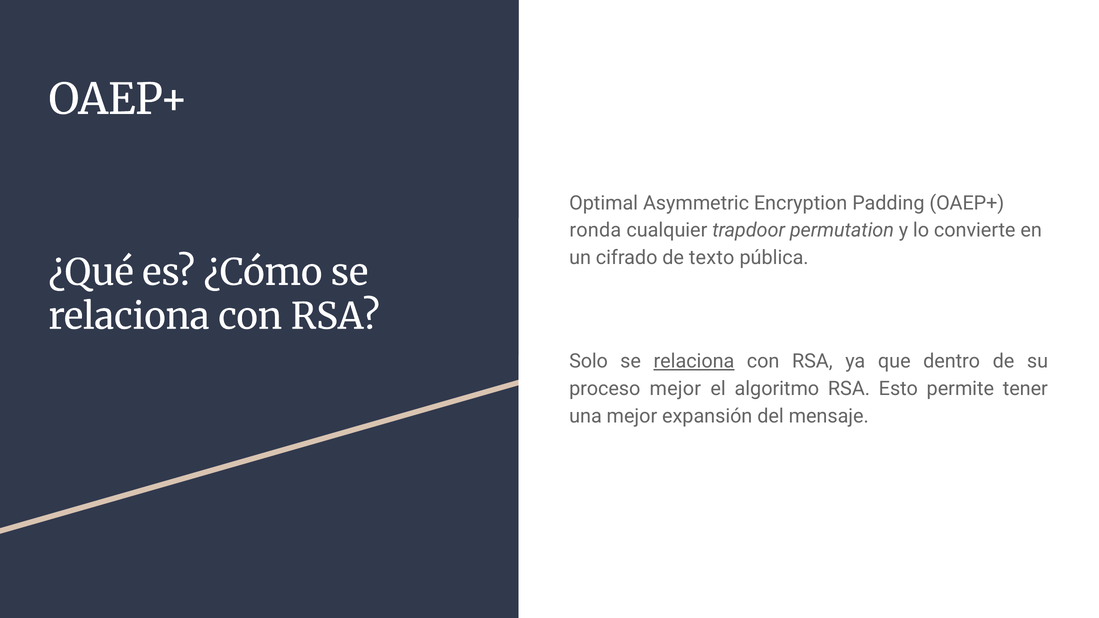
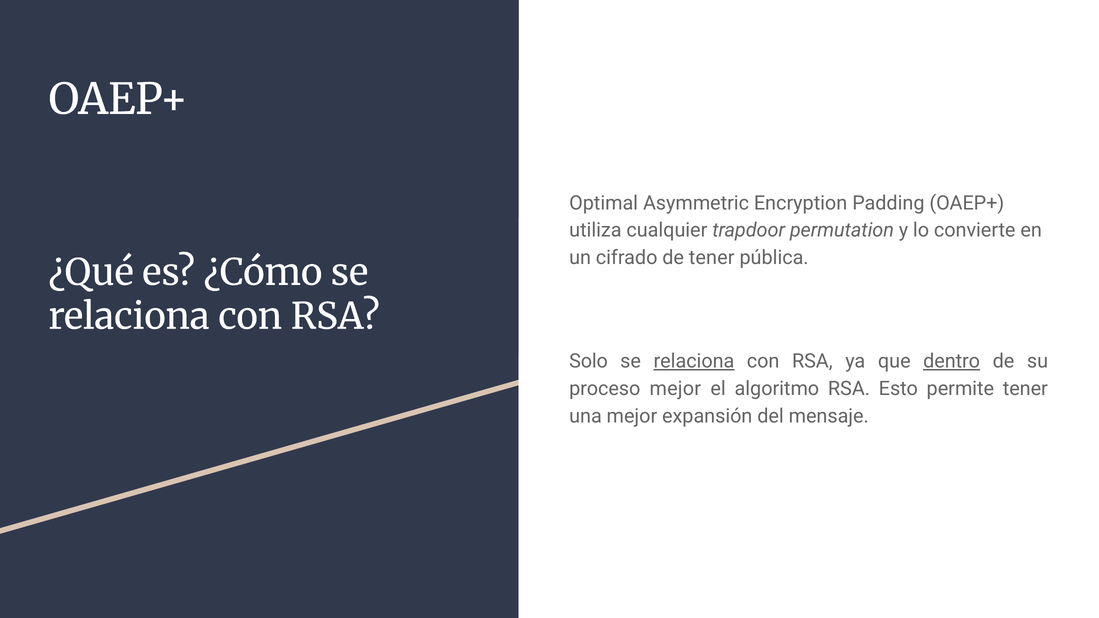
ronda: ronda -> utiliza
de texto: texto -> tener
dentro underline: none -> present
